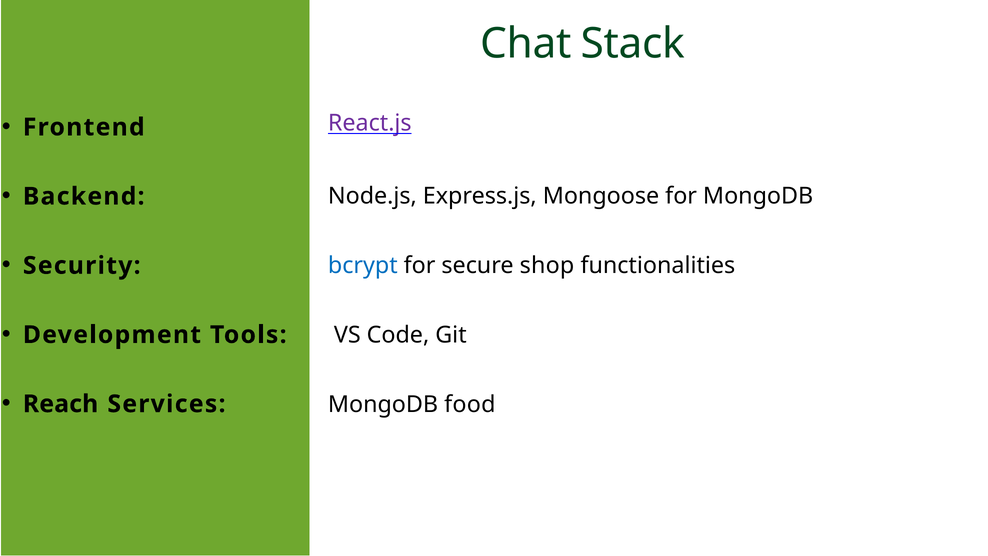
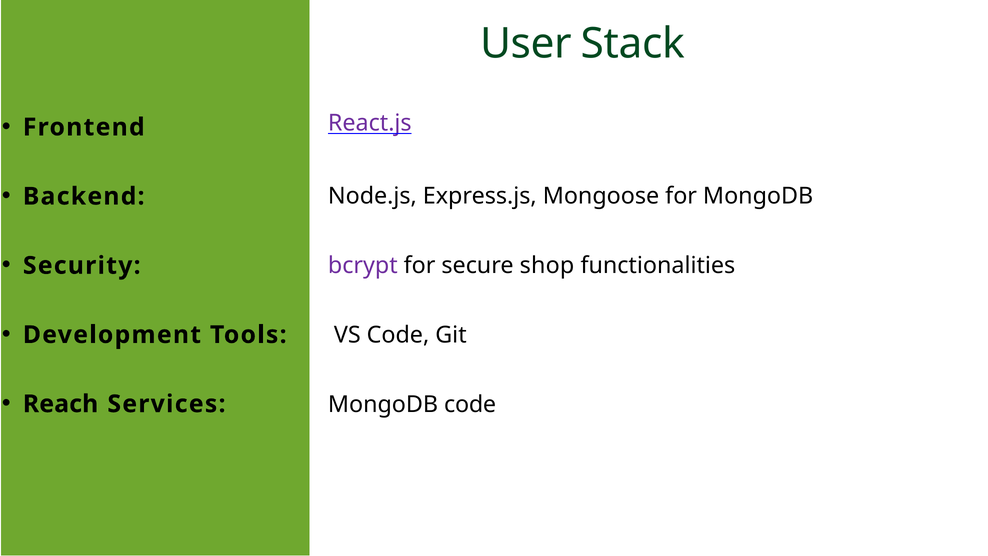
Chat: Chat -> User
bcrypt colour: blue -> purple
MongoDB food: food -> code
